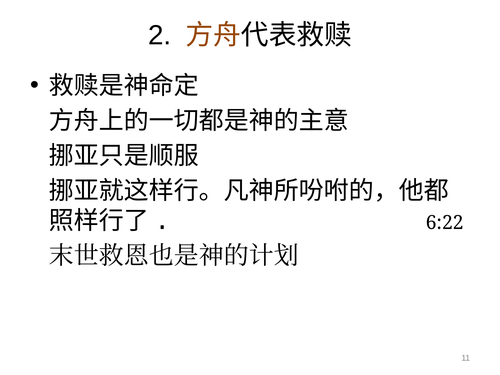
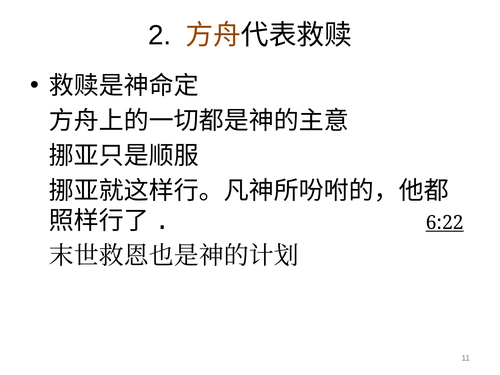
6:22 underline: none -> present
